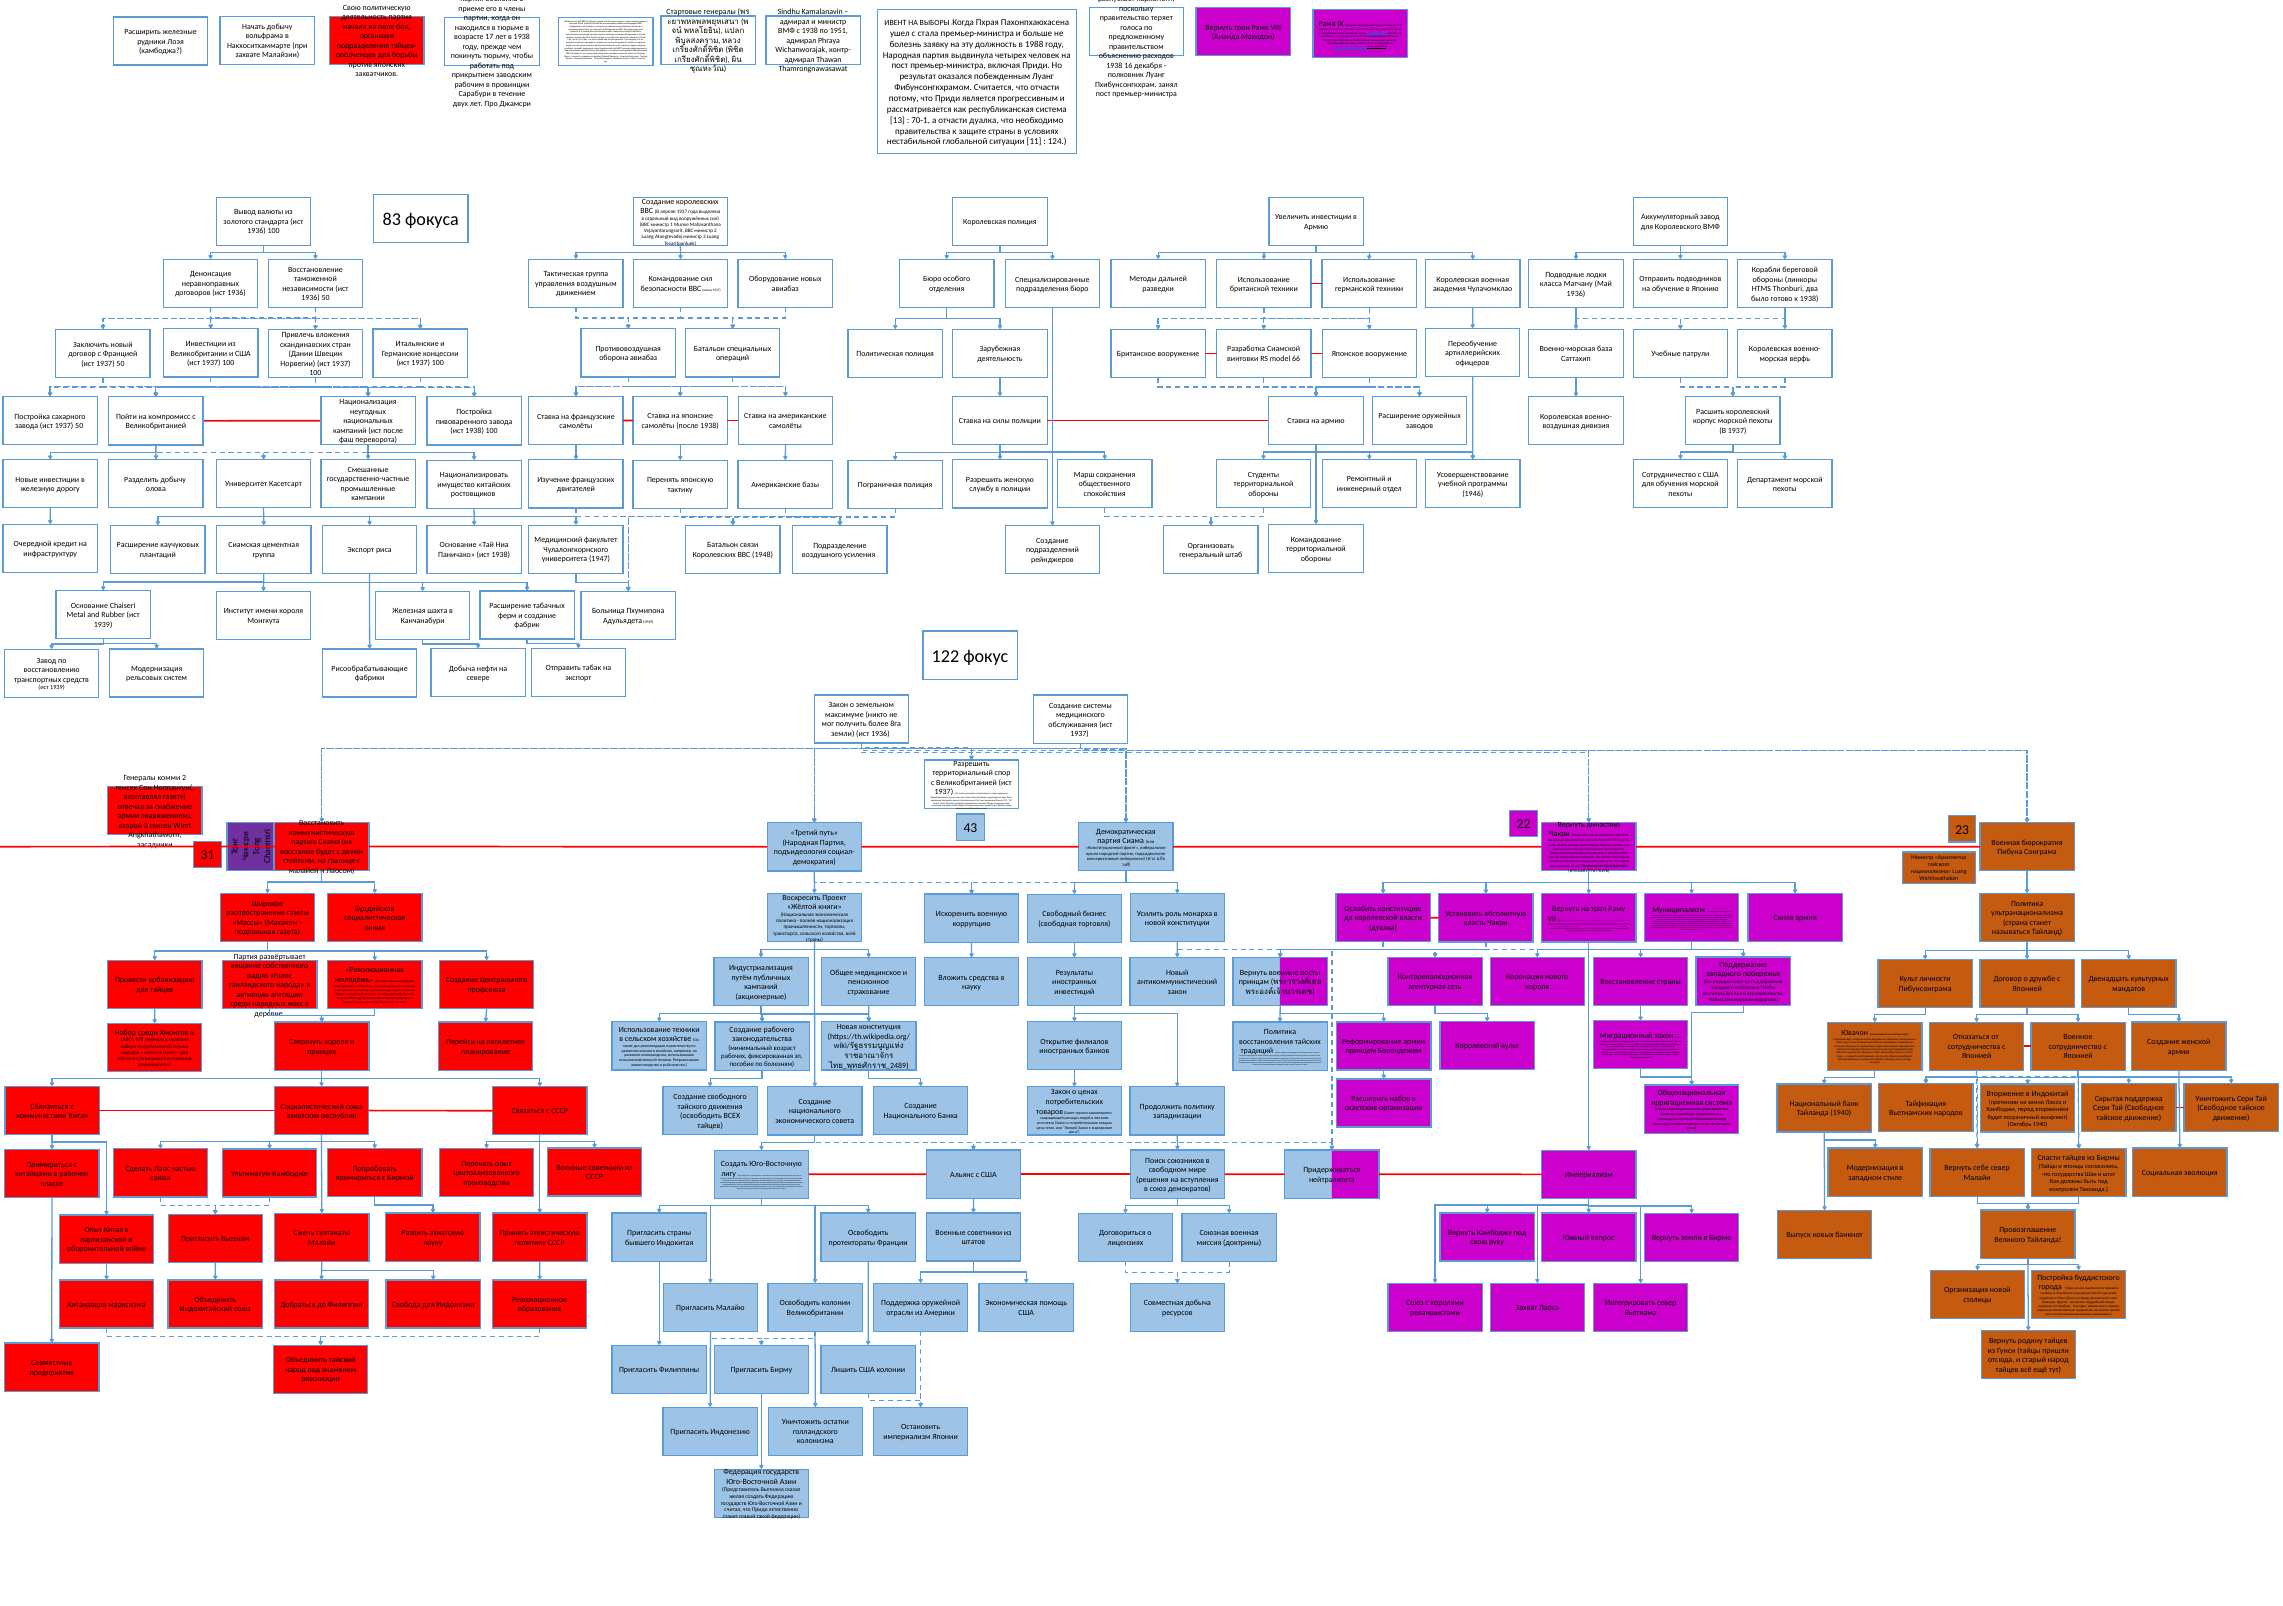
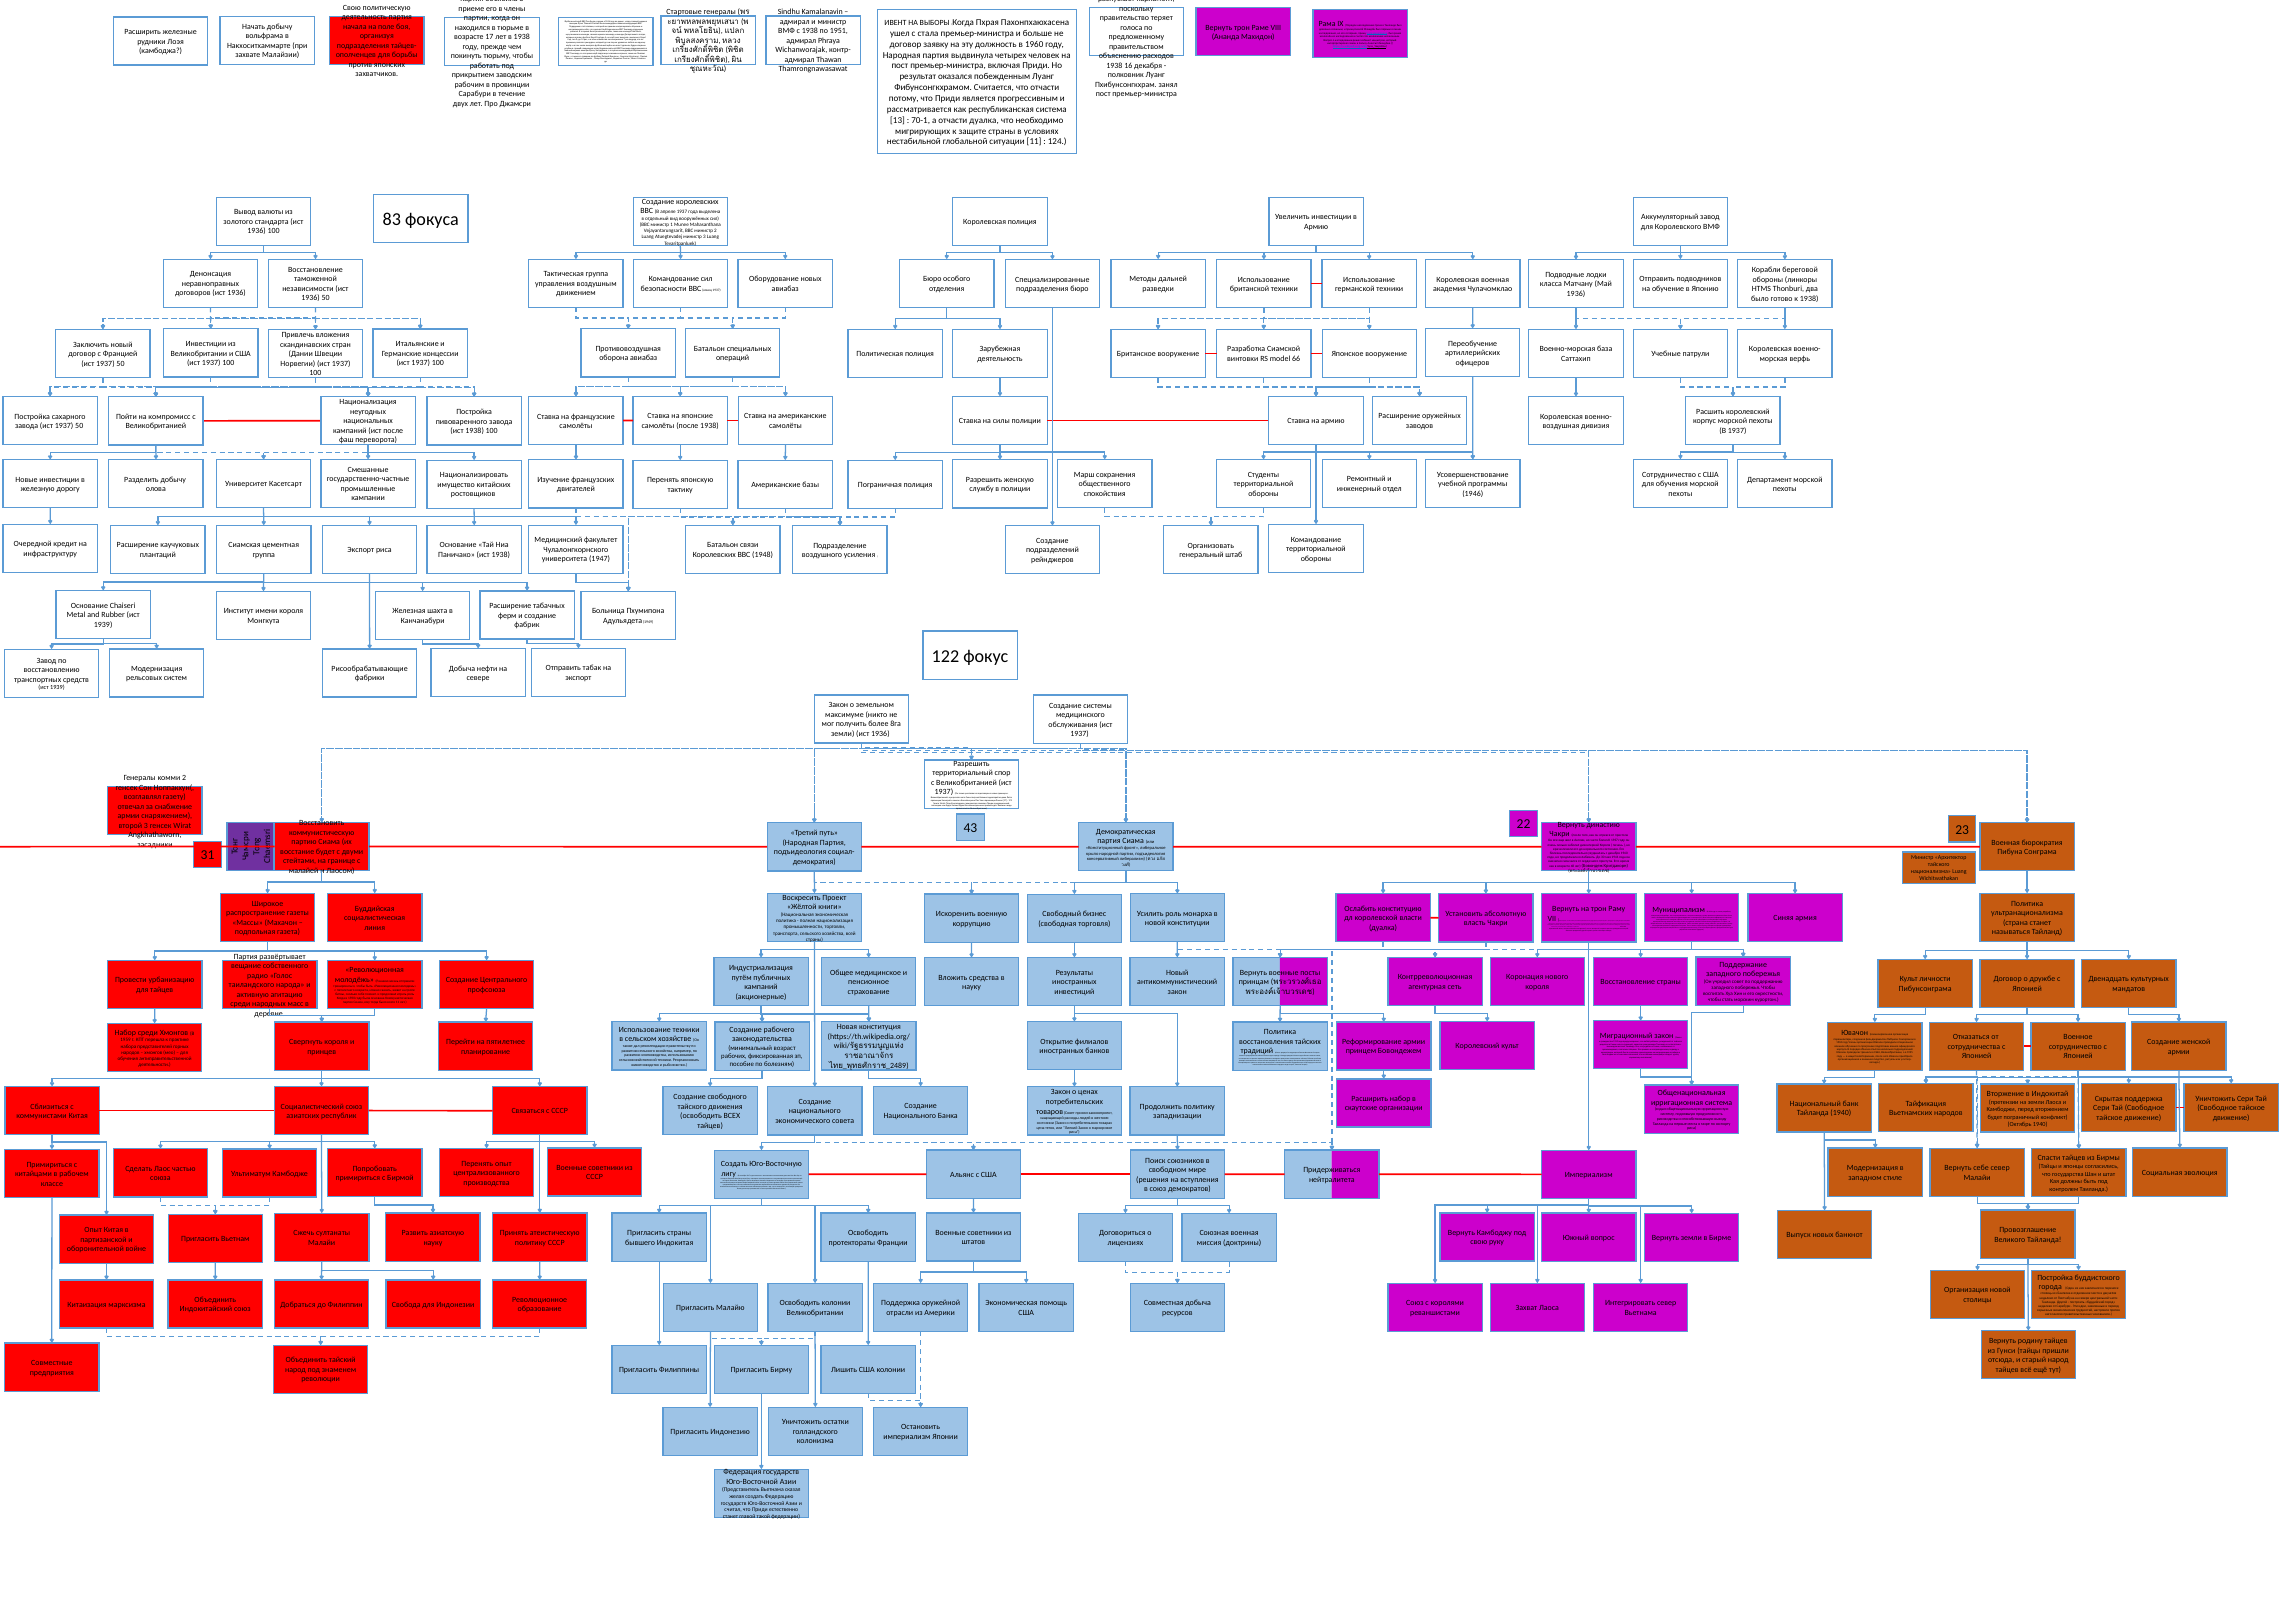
болезнь at (905, 44): болезнь -> договор
1988: 1988 -> 1960
правительства at (923, 131): правительства -> мигрирующих
